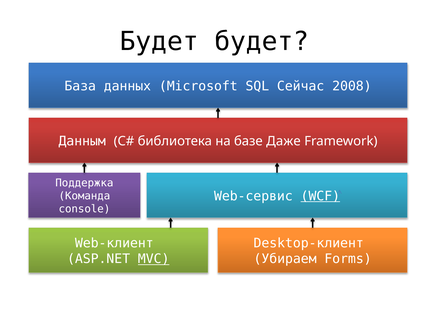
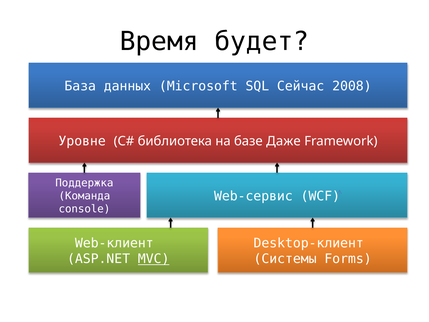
Будет at (159, 42): Будет -> Время
Данным: Данным -> Уровне
WCF underline: present -> none
Убираем: Убираем -> Системы
